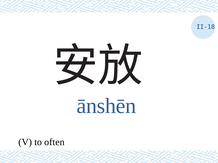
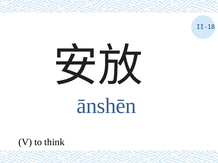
often: often -> think
